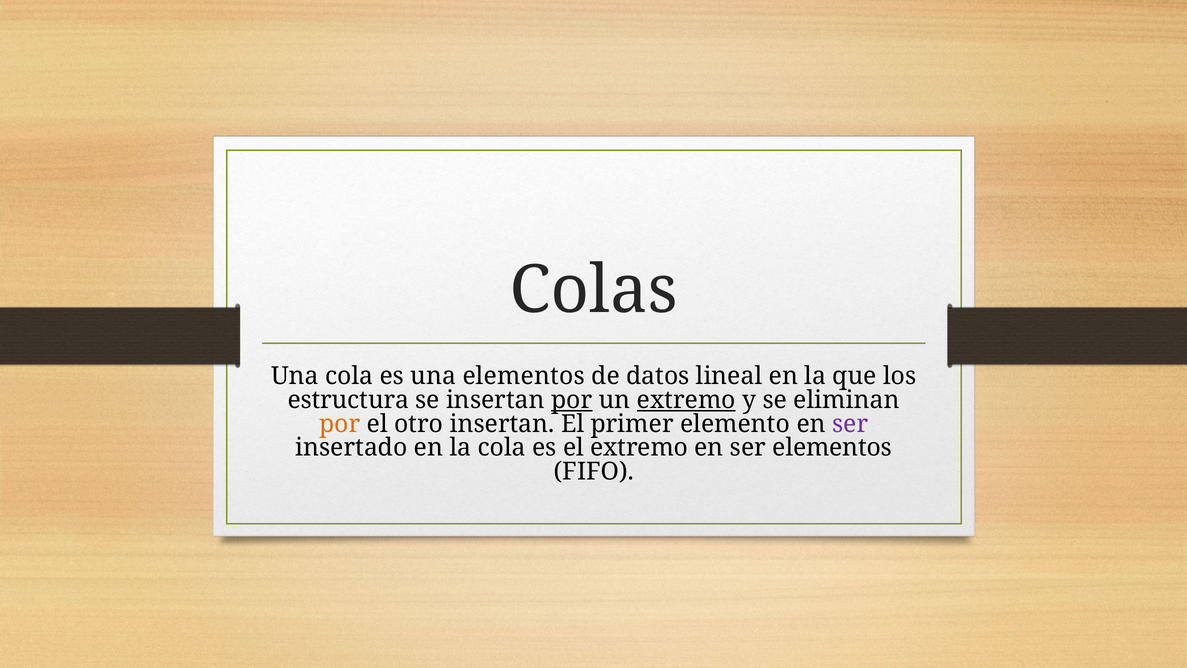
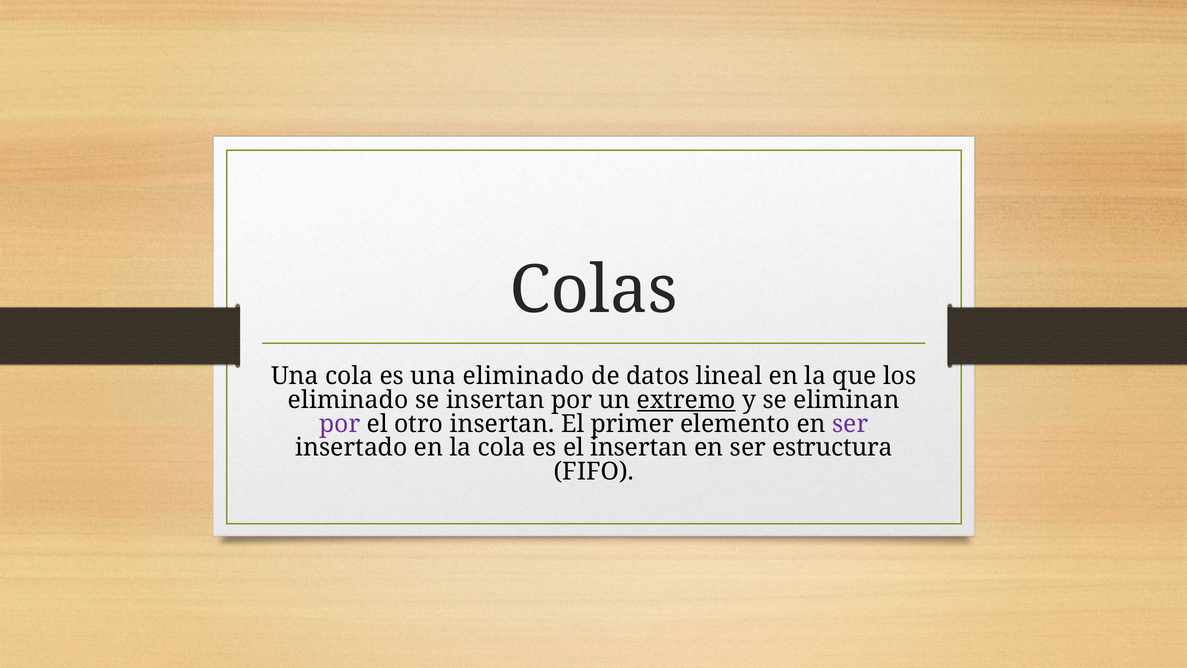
una elementos: elementos -> eliminado
estructura at (348, 400): estructura -> eliminado
por at (572, 400) underline: present -> none
por at (340, 424) colour: orange -> purple
el extremo: extremo -> insertan
ser elementos: elementos -> estructura
